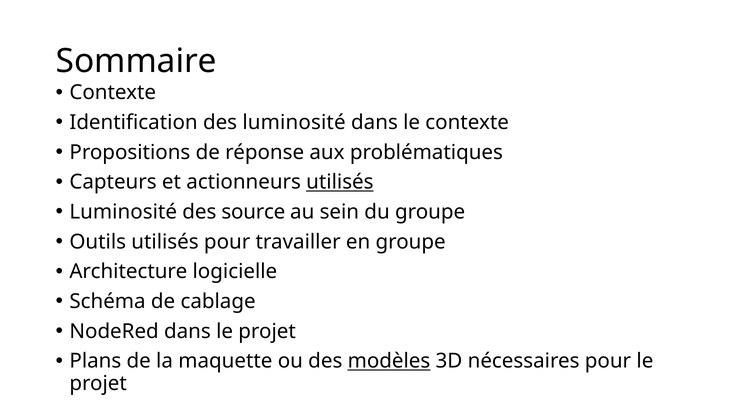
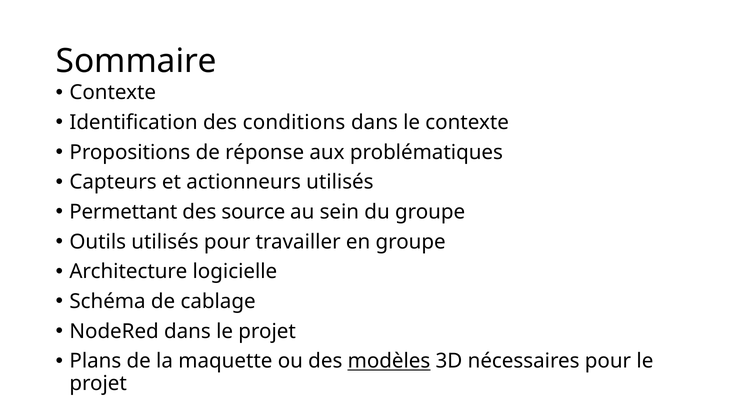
des luminosité: luminosité -> conditions
utilisés at (340, 182) underline: present -> none
Luminosité at (123, 212): Luminosité -> Permettant
